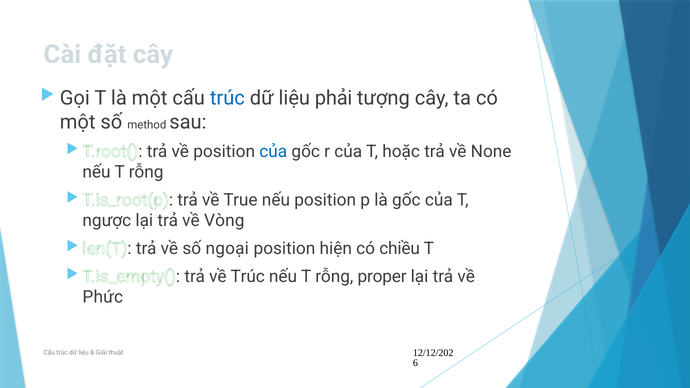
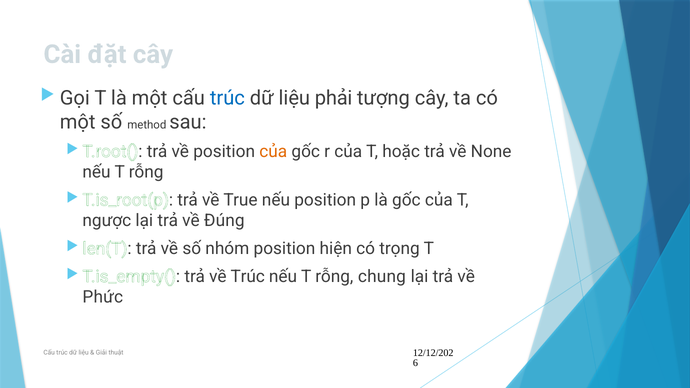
của at (273, 151) colour: blue -> orange
Vòng: Vòng -> Đúng
ngoại: ngoại -> nhóm
chiều: chiều -> trọng
proper: proper -> chung
